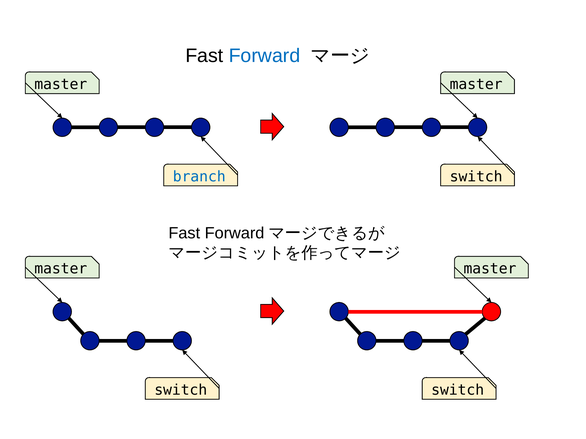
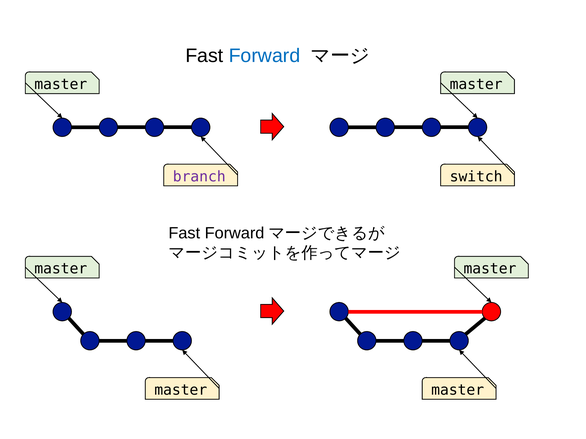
branch colour: blue -> purple
switch at (181, 390): switch -> master
switch at (458, 390): switch -> master
